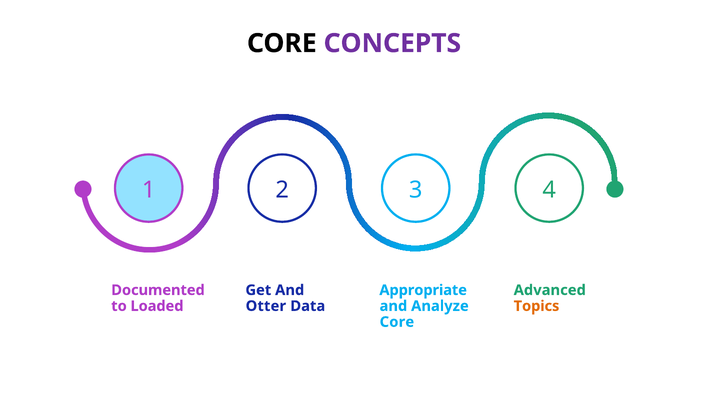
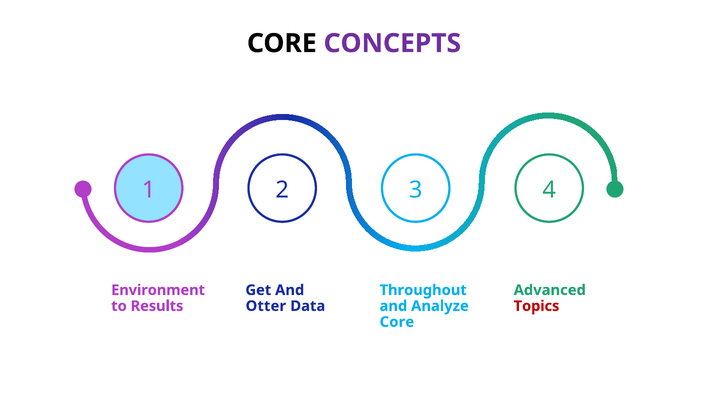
Documented: Documented -> Environment
Appropriate: Appropriate -> Throughout
Loaded: Loaded -> Results
Topics colour: orange -> red
